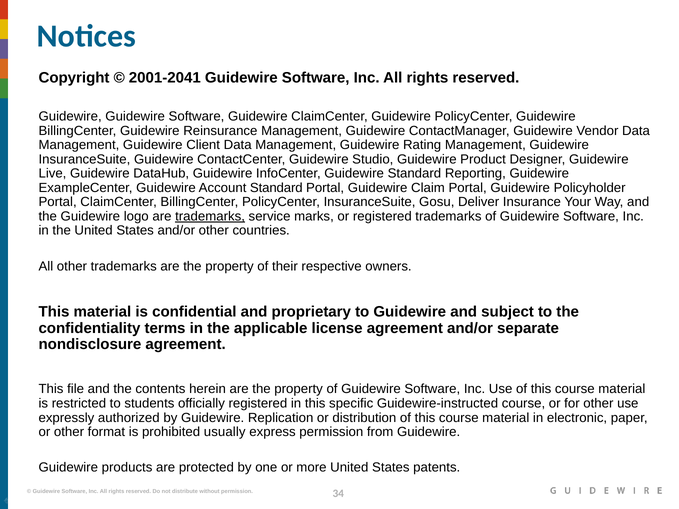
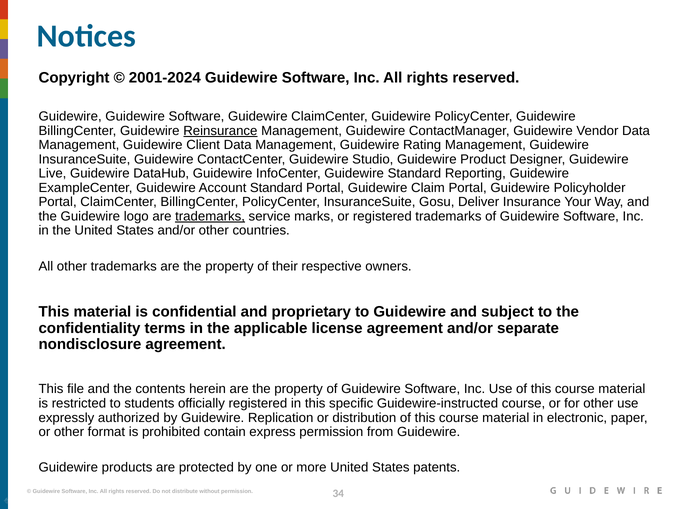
2001-2041: 2001-2041 -> 2001-2024
Reinsurance underline: none -> present
usually: usually -> contain
